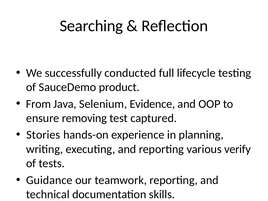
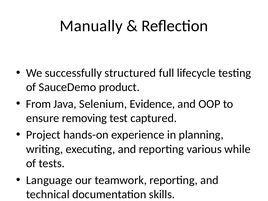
Searching: Searching -> Manually
conducted: conducted -> structured
Stories: Stories -> Project
verify: verify -> while
Guidance: Guidance -> Language
